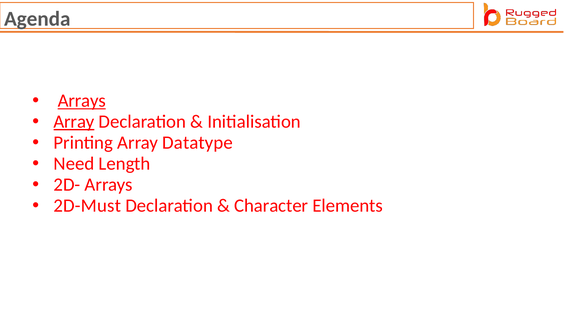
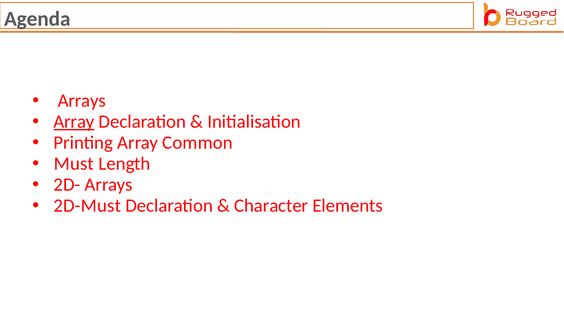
Arrays at (82, 101) underline: present -> none
Datatype: Datatype -> Common
Need: Need -> Must
